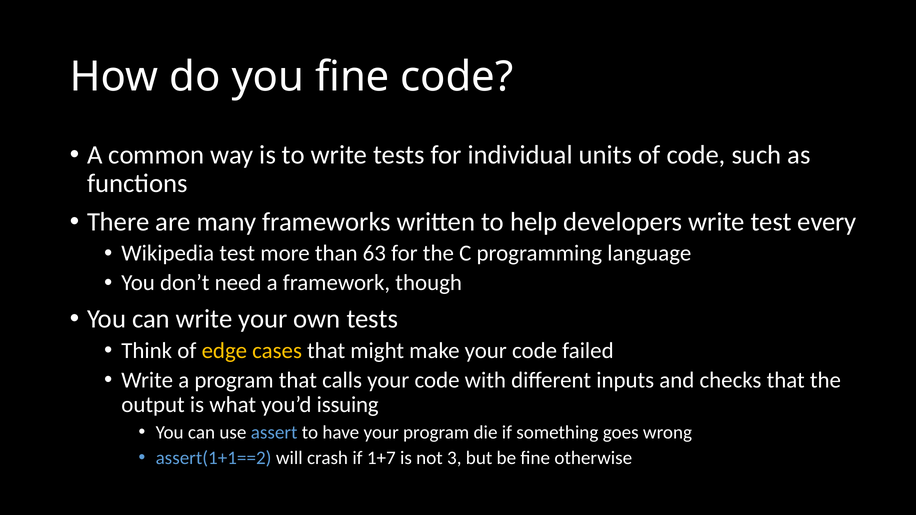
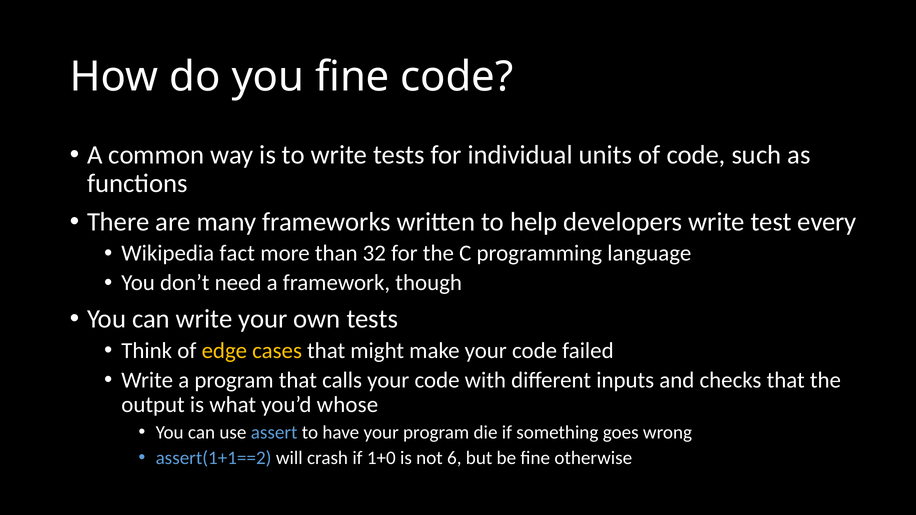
Wikipedia test: test -> fact
63: 63 -> 32
issuing: issuing -> whose
1+7: 1+7 -> 1+0
3: 3 -> 6
